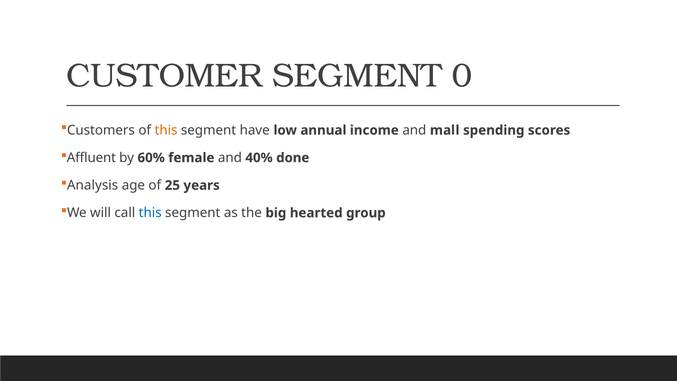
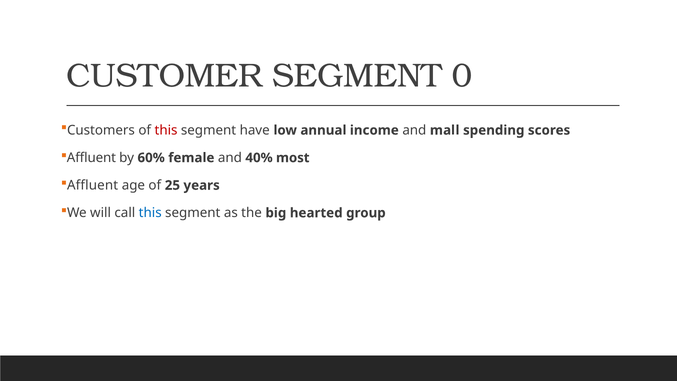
this at (166, 130) colour: orange -> red
done: done -> most
Analysis at (93, 185): Analysis -> Affluent
